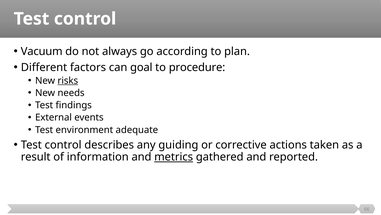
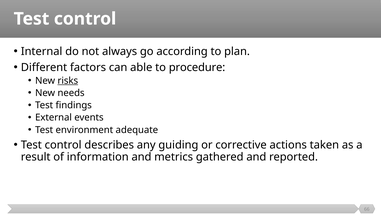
Vacuum: Vacuum -> Internal
goal: goal -> able
metrics underline: present -> none
